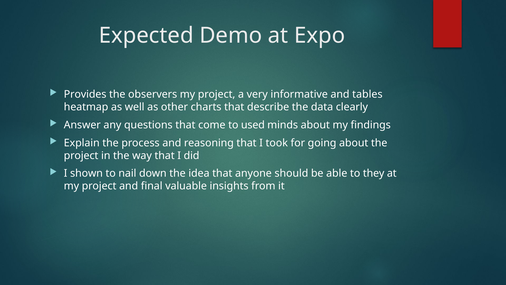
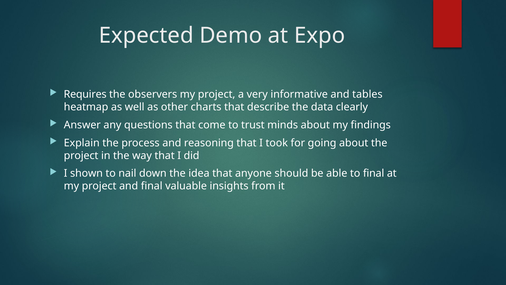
Provides: Provides -> Requires
used: used -> trust
to they: they -> final
